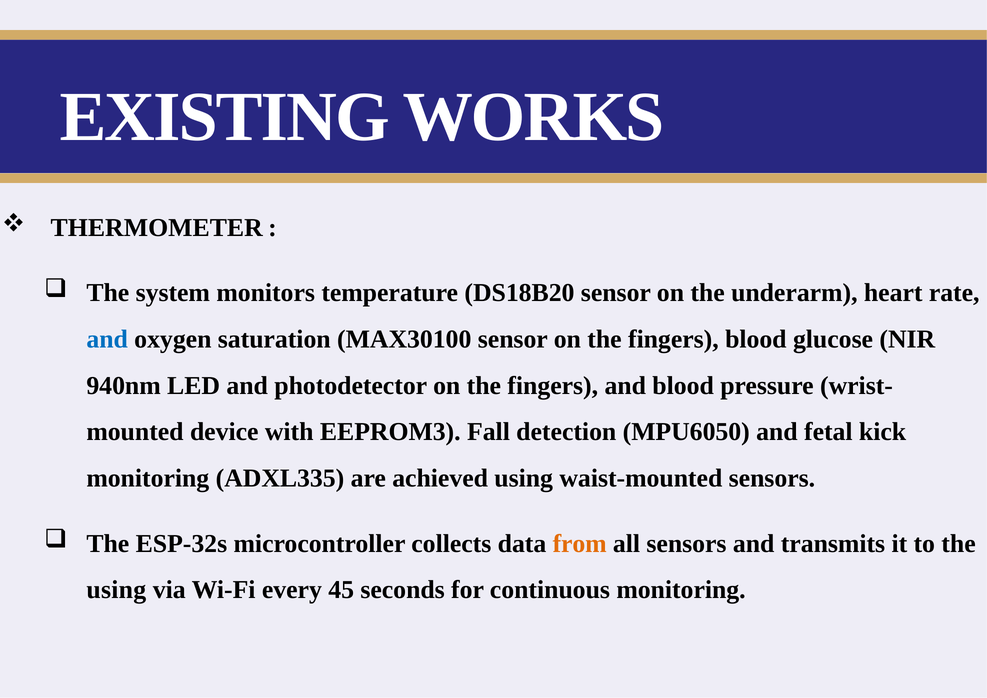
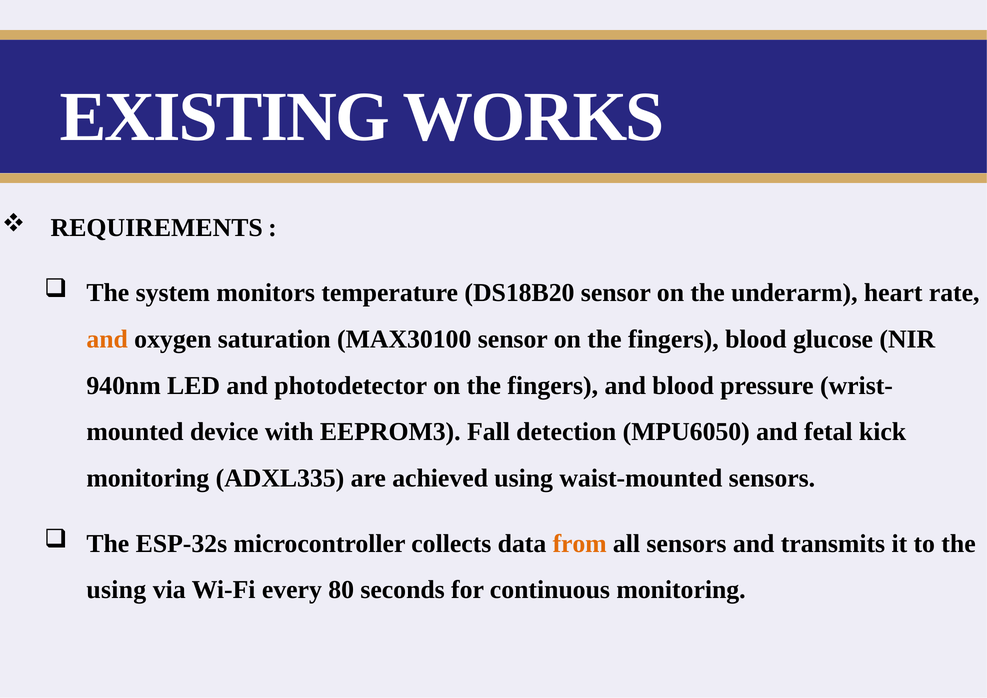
THERMOMETER: THERMOMETER -> REQUIREMENTS
and at (107, 339) colour: blue -> orange
45: 45 -> 80
